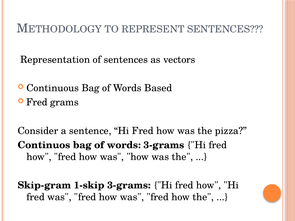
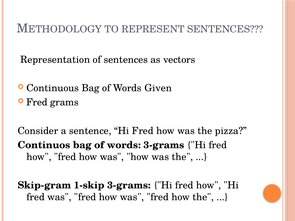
Based: Based -> Given
